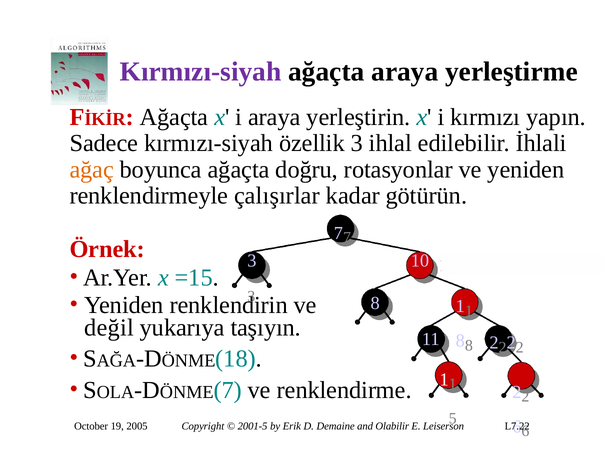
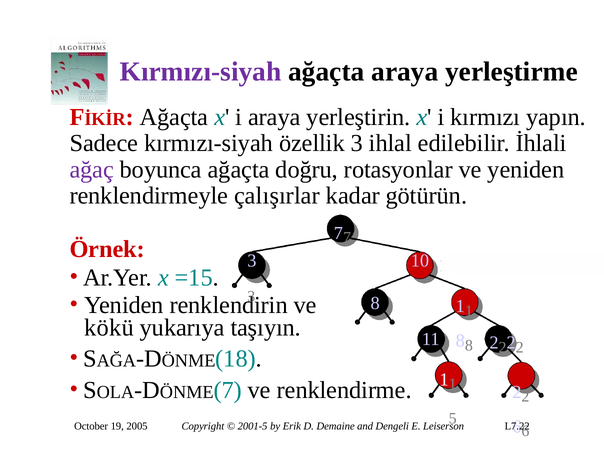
ağaç colour: orange -> purple
değil: değil -> kökü
Olabilir: Olabilir -> Dengeli
